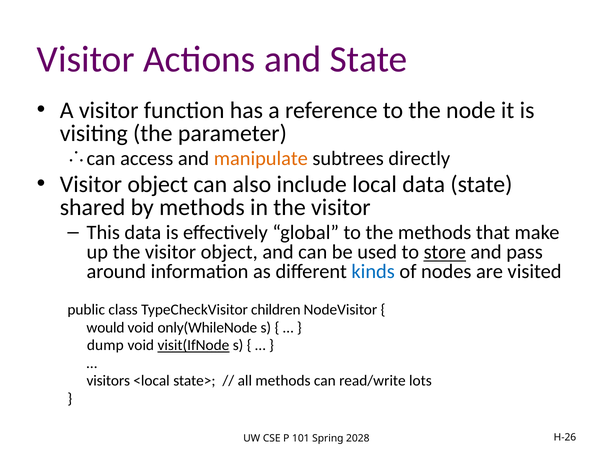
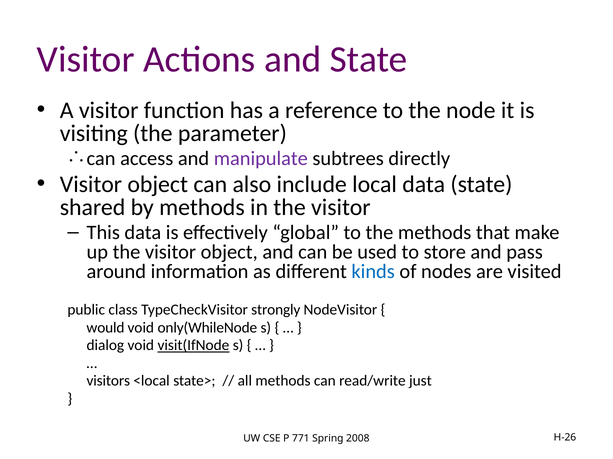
manipulate colour: orange -> purple
store underline: present -> none
children: children -> strongly
dump: dump -> dialog
lots: lots -> just
101: 101 -> 771
2028: 2028 -> 2008
